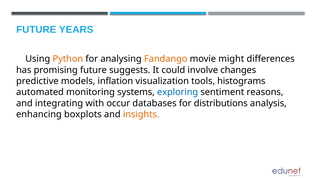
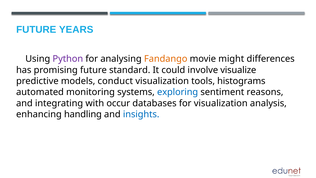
Python colour: orange -> purple
suggests: suggests -> standard
changes: changes -> visualize
inflation: inflation -> conduct
for distributions: distributions -> visualization
boxplots: boxplots -> handling
insights colour: orange -> blue
